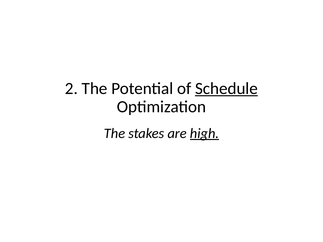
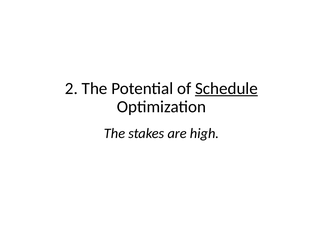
high underline: present -> none
